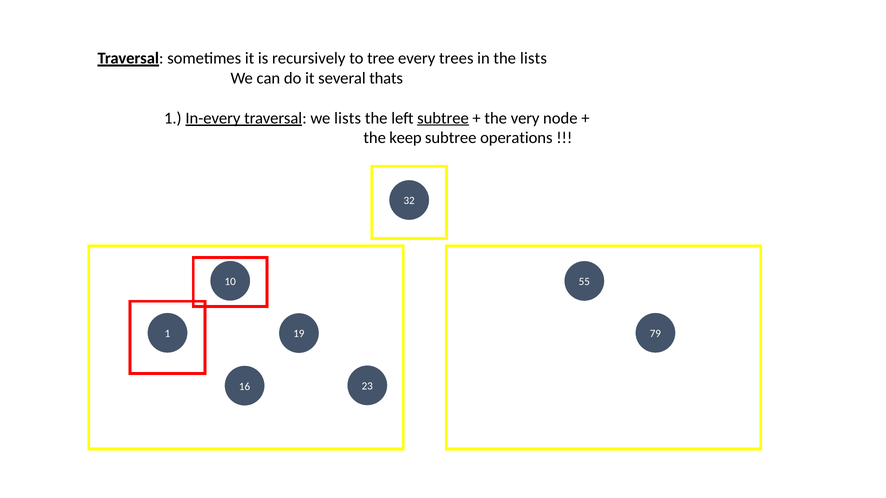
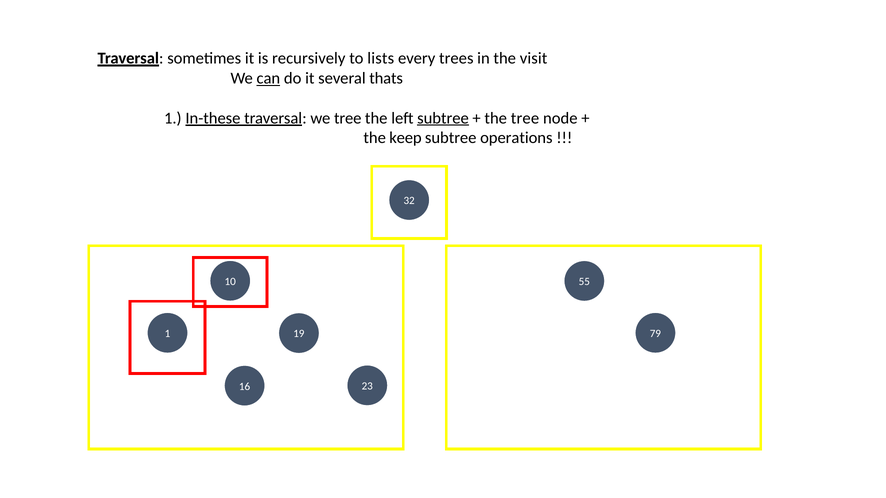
tree: tree -> lists
the lists: lists -> visit
can underline: none -> present
In-every: In-every -> In-these
we lists: lists -> tree
the very: very -> tree
